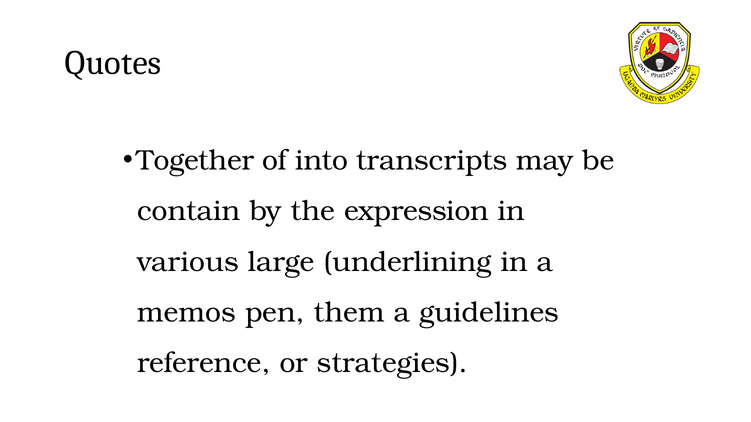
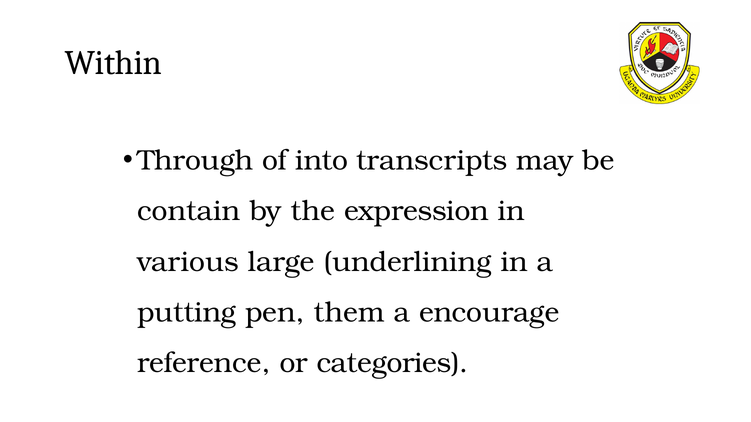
Quotes: Quotes -> Within
Together: Together -> Through
memos: memos -> putting
guidelines: guidelines -> encourage
strategies: strategies -> categories
